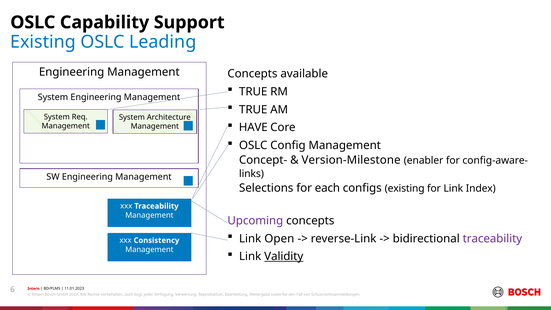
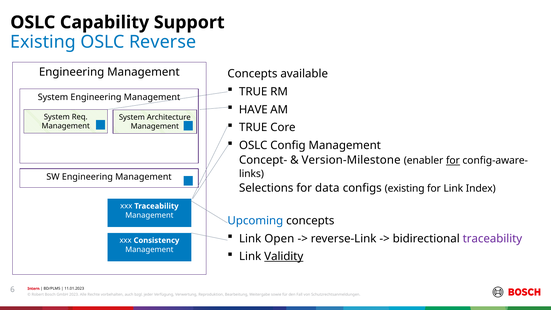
Leading: Leading -> Reverse
TRUE at (253, 110): TRUE -> HAVE
HAVE at (253, 128): HAVE -> TRUE
for at (453, 161) underline: none -> present
each: each -> data
Upcoming colour: purple -> blue
